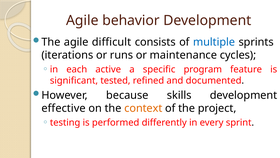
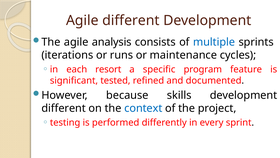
Agile behavior: behavior -> different
difficult: difficult -> analysis
active: active -> resort
effective at (64, 108): effective -> different
context colour: orange -> blue
